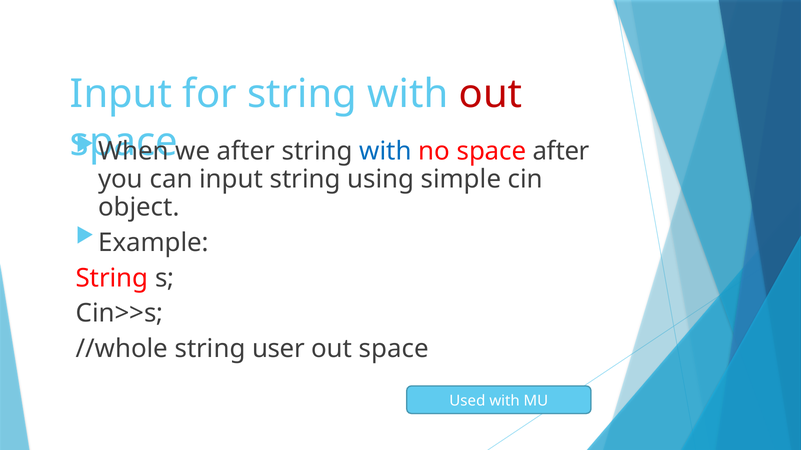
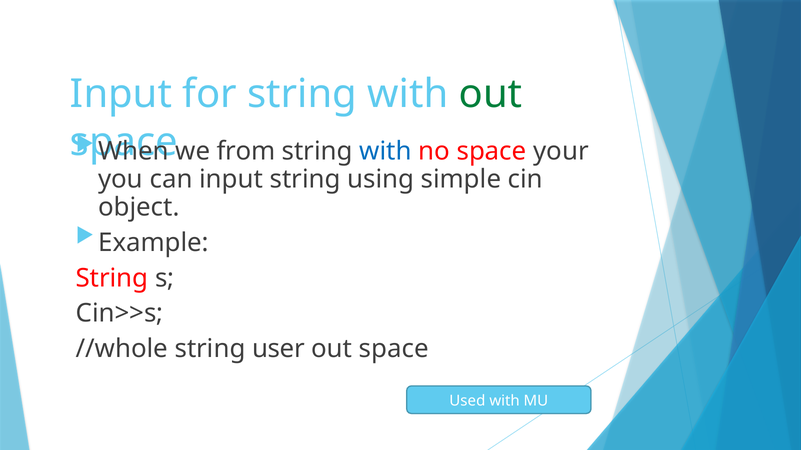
out at (491, 94) colour: red -> green
we after: after -> from
space after: after -> your
